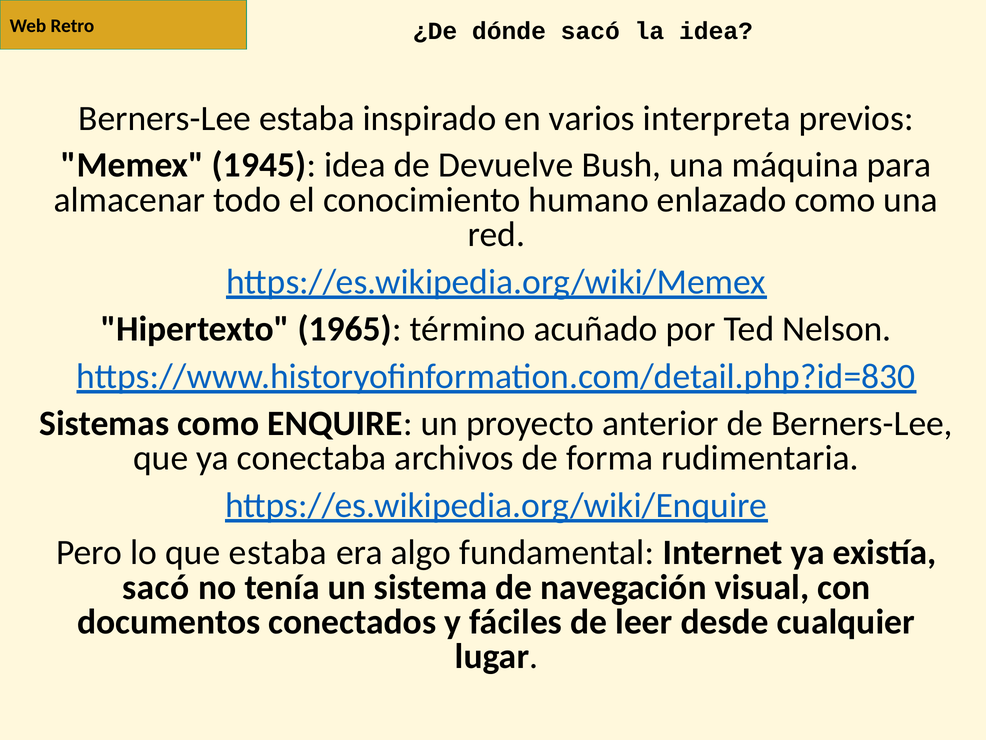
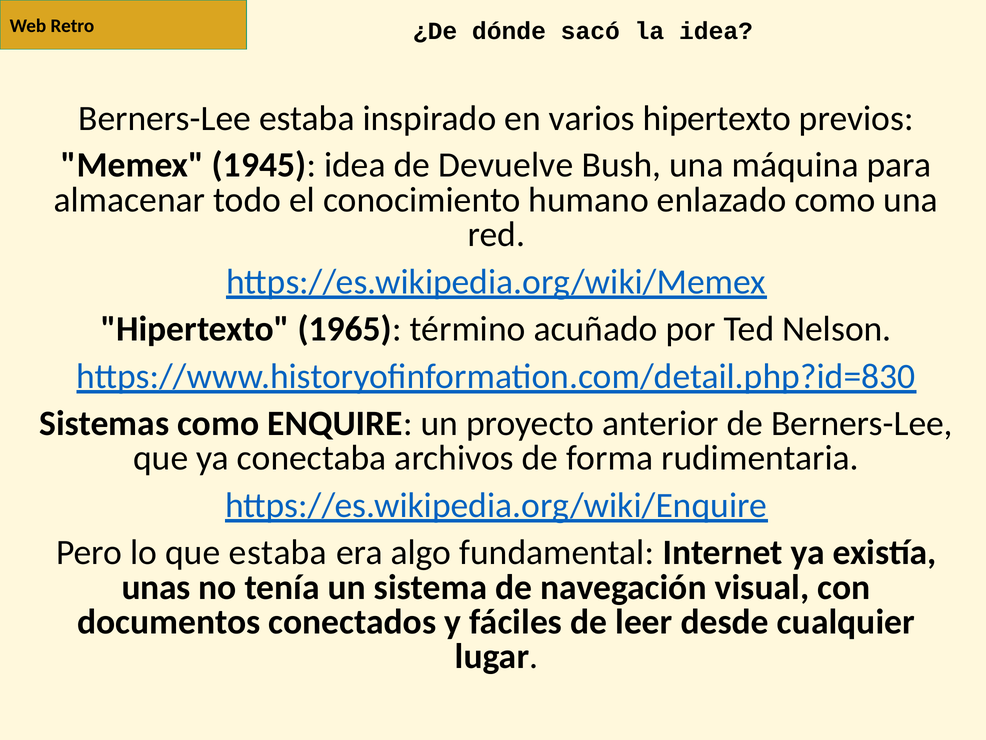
varios interpreta: interpreta -> hipertexto
sacó at (156, 587): sacó -> unas
